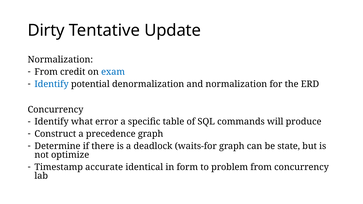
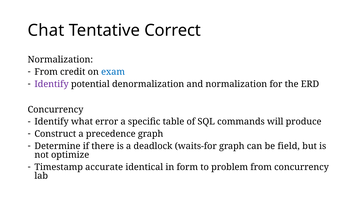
Dirty: Dirty -> Chat
Update: Update -> Correct
Identify at (52, 84) colour: blue -> purple
state: state -> field
